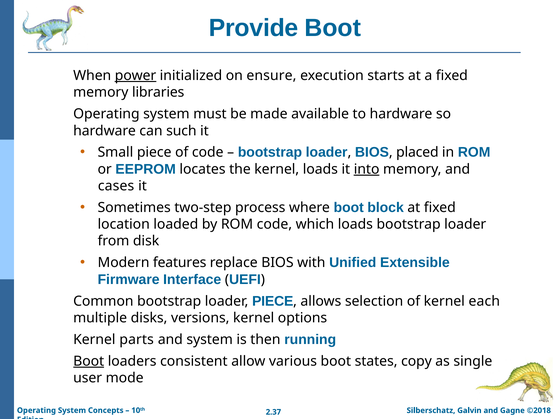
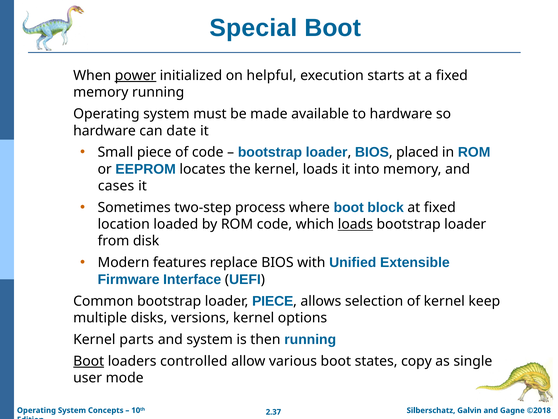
Provide: Provide -> Special
ensure: ensure -> helpful
memory libraries: libraries -> running
such: such -> date
into underline: present -> none
loads at (355, 224) underline: none -> present
each: each -> keep
consistent: consistent -> controlled
